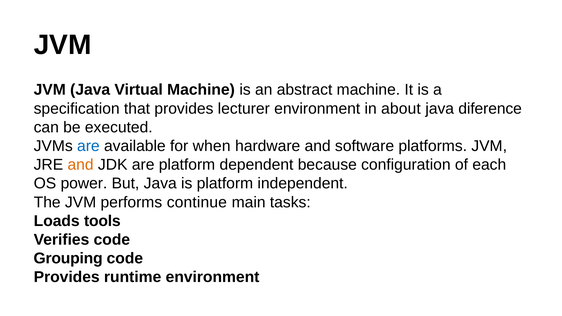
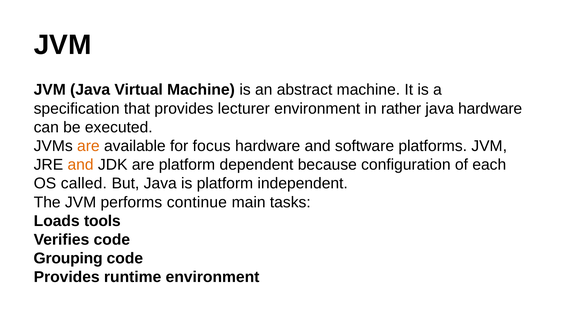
about: about -> rather
java diference: diference -> hardware
are at (88, 146) colour: blue -> orange
when: when -> focus
power: power -> called
